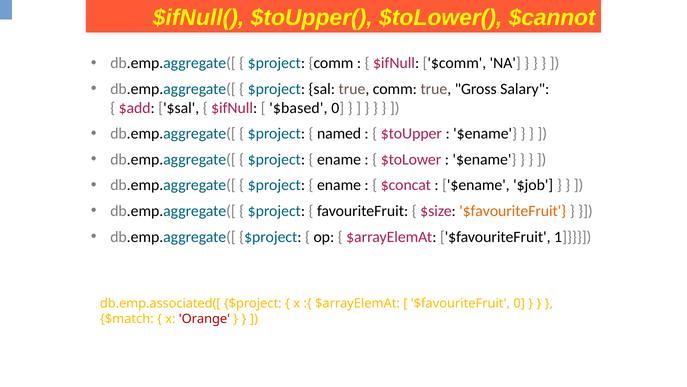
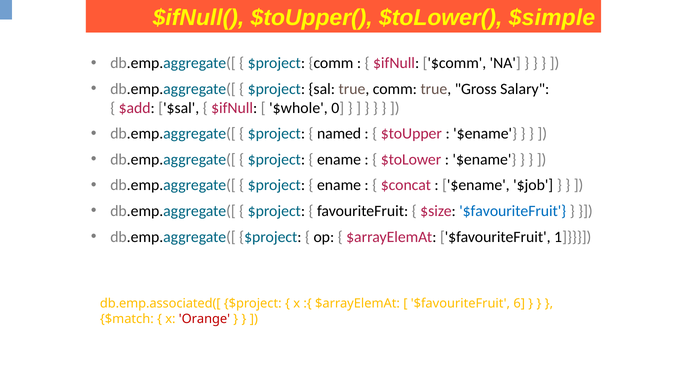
$cannot: $cannot -> $simple
$based: $based -> $whole
$favouriteFruit at (513, 211) colour: orange -> blue
$favouriteFruit 0: 0 -> 6
